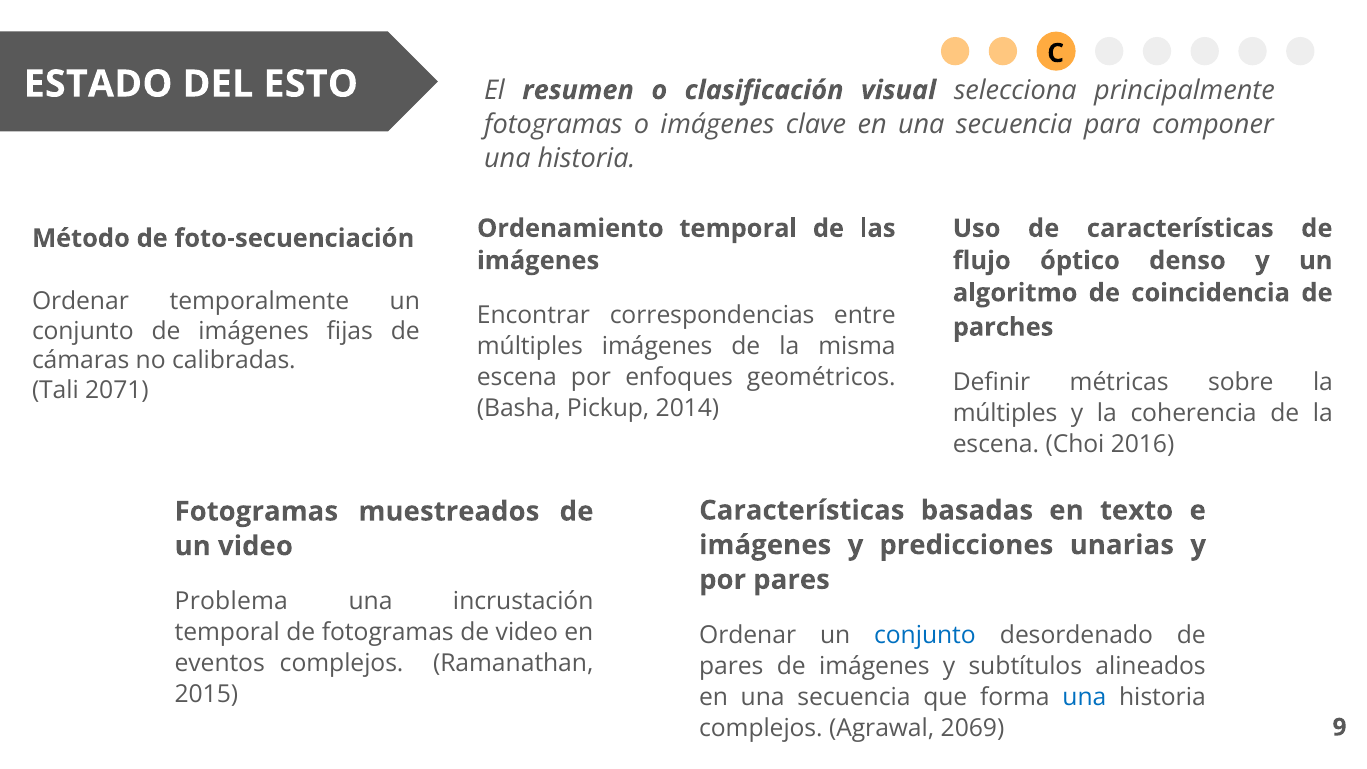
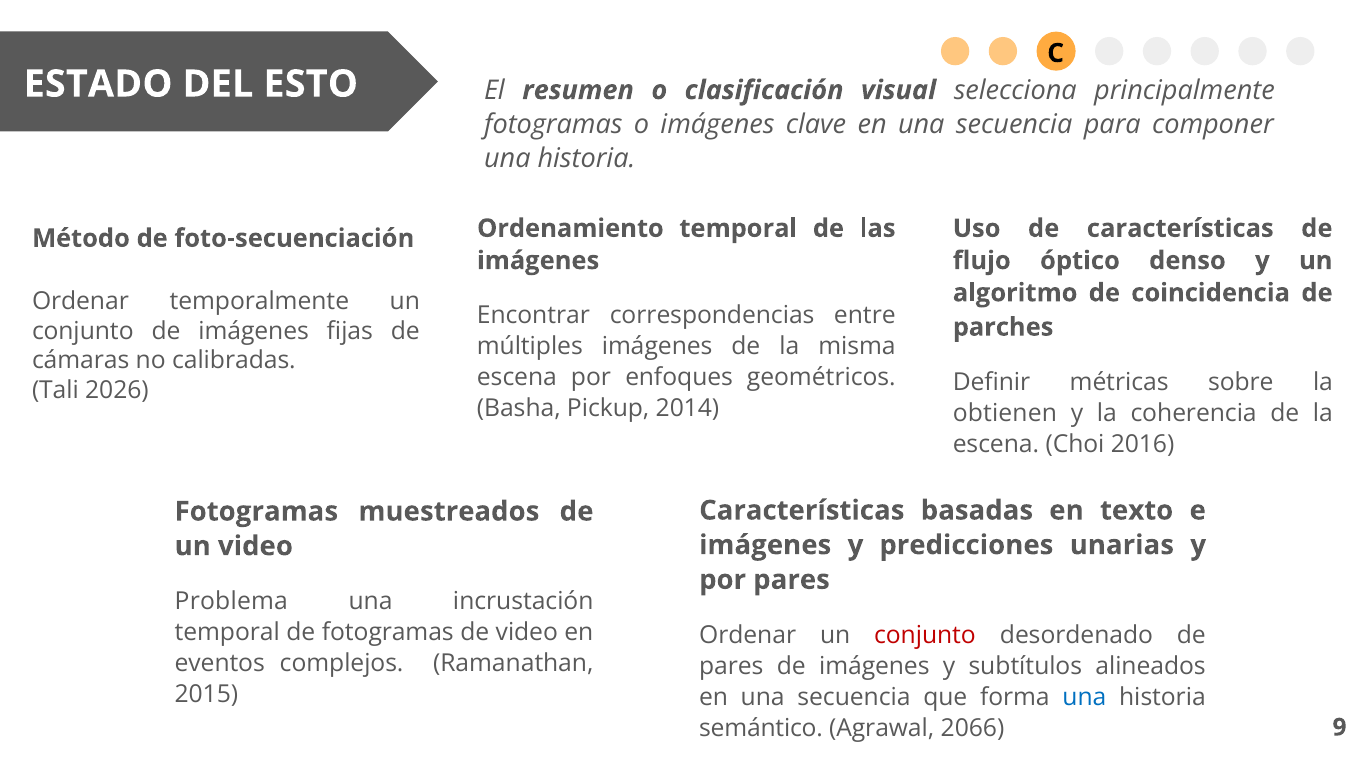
2071: 2071 -> 2026
múltiples at (1005, 413): múltiples -> obtienen
conjunto at (925, 635) colour: blue -> red
complejos at (761, 728): complejos -> semántico
2069: 2069 -> 2066
